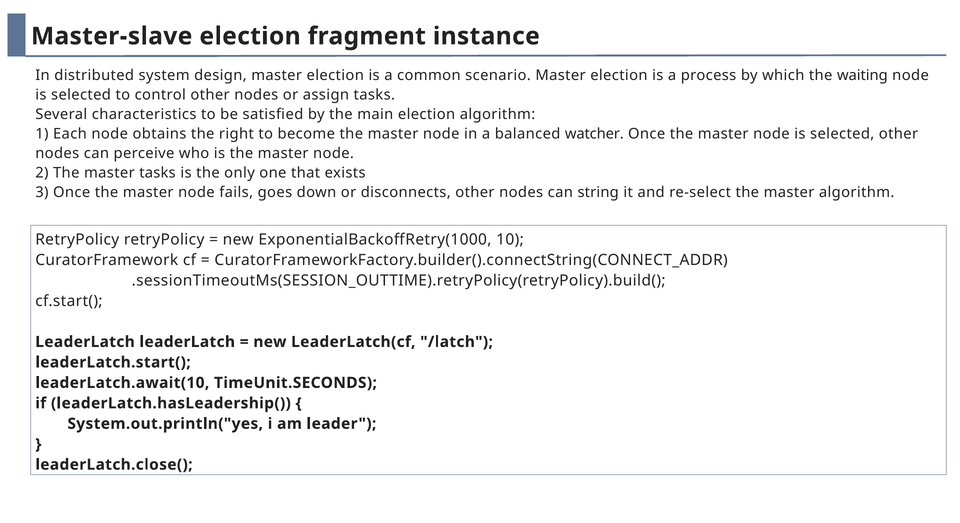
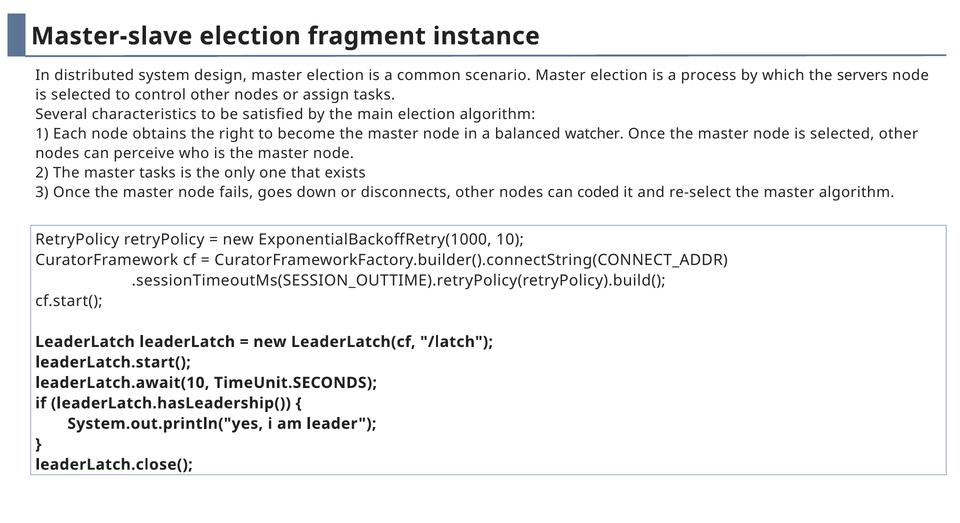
waiting: waiting -> servers
string: string -> coded
